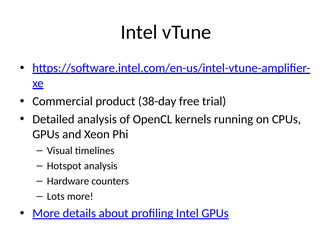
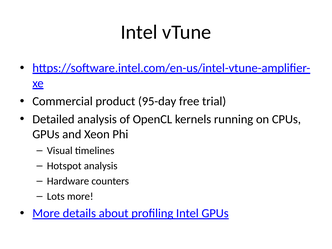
38-day: 38-day -> 95-day
